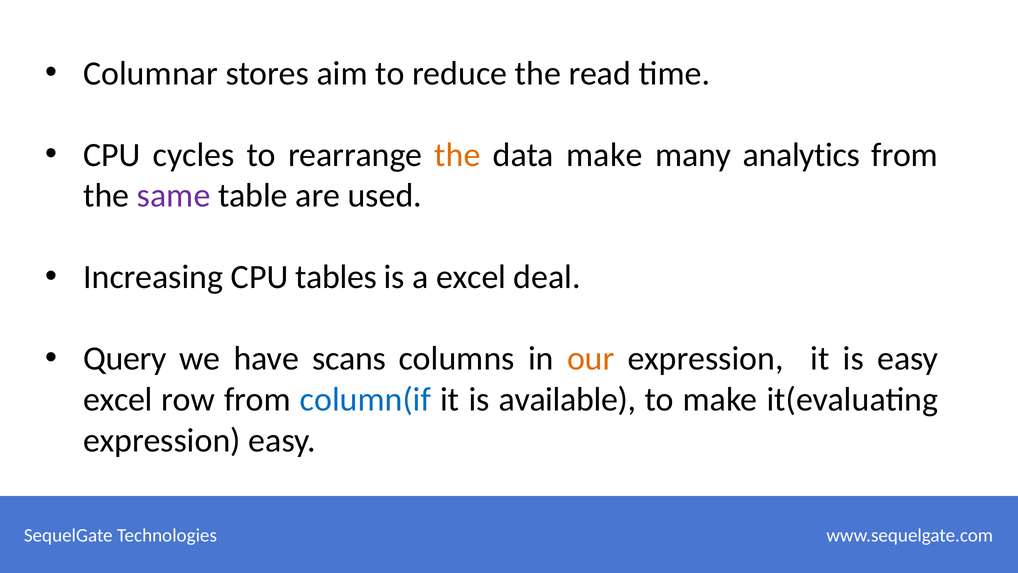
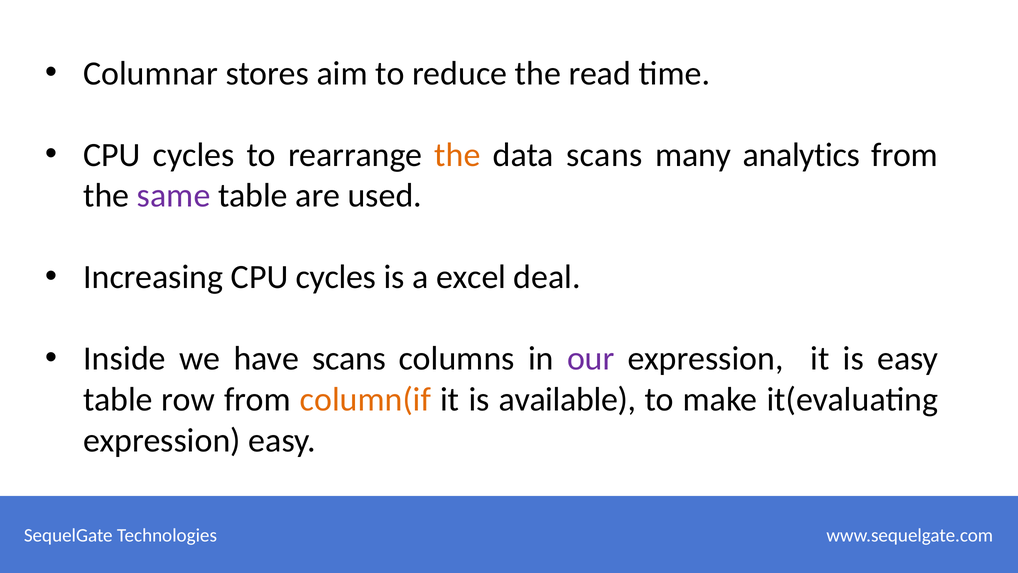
data make: make -> scans
Increasing CPU tables: tables -> cycles
Query: Query -> Inside
our colour: orange -> purple
excel at (118, 399): excel -> table
column(if colour: blue -> orange
